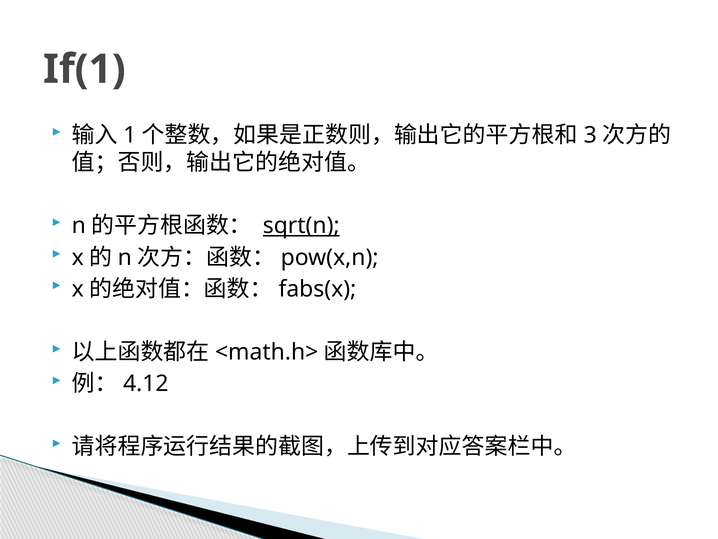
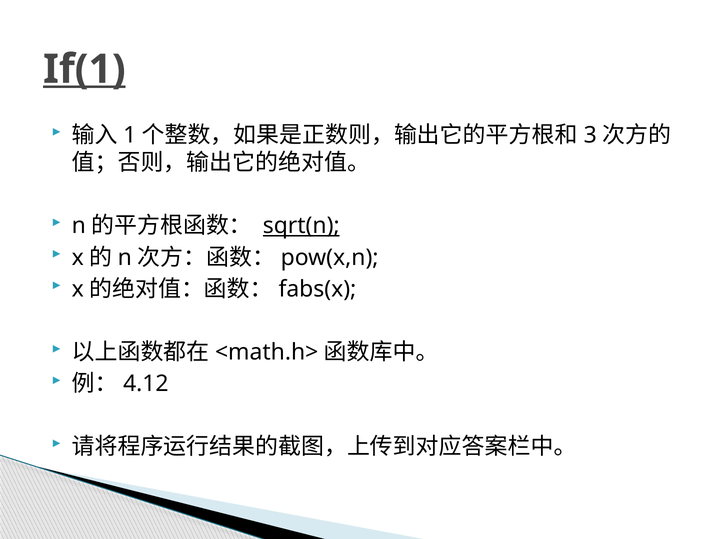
If(1 underline: none -> present
